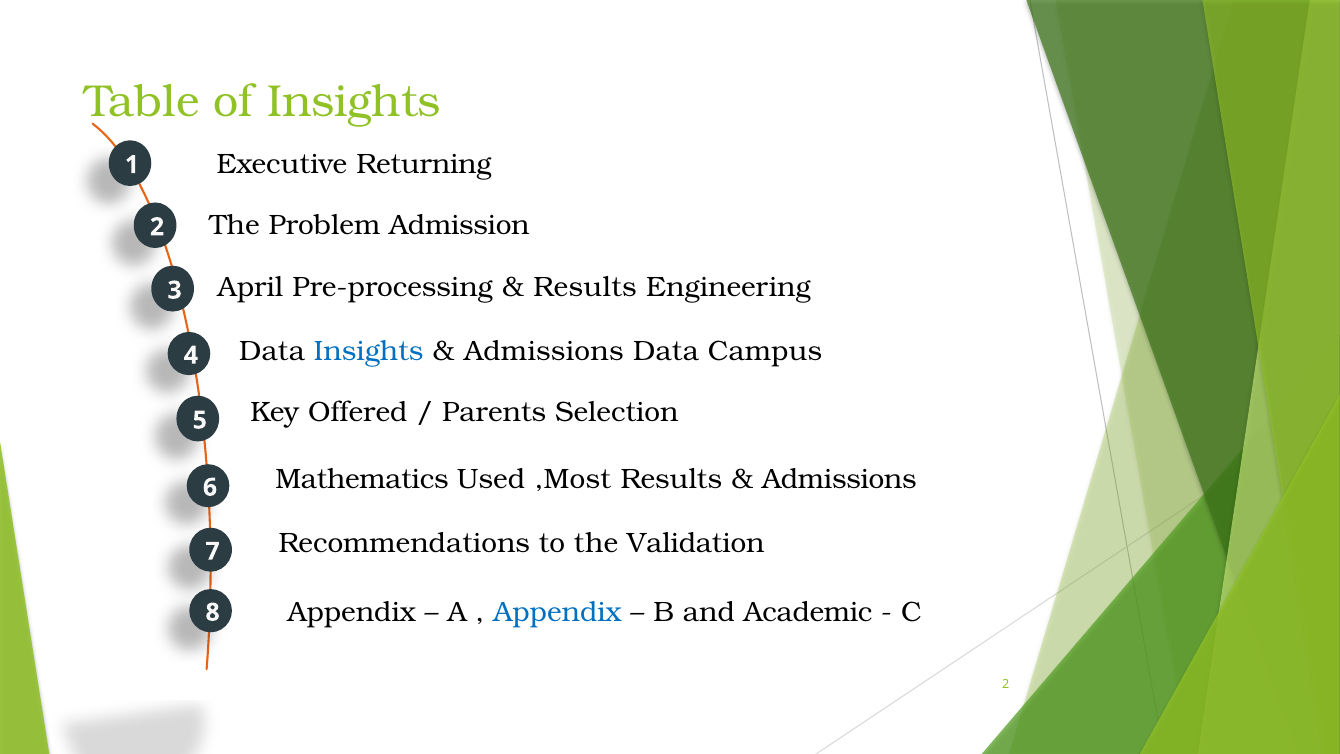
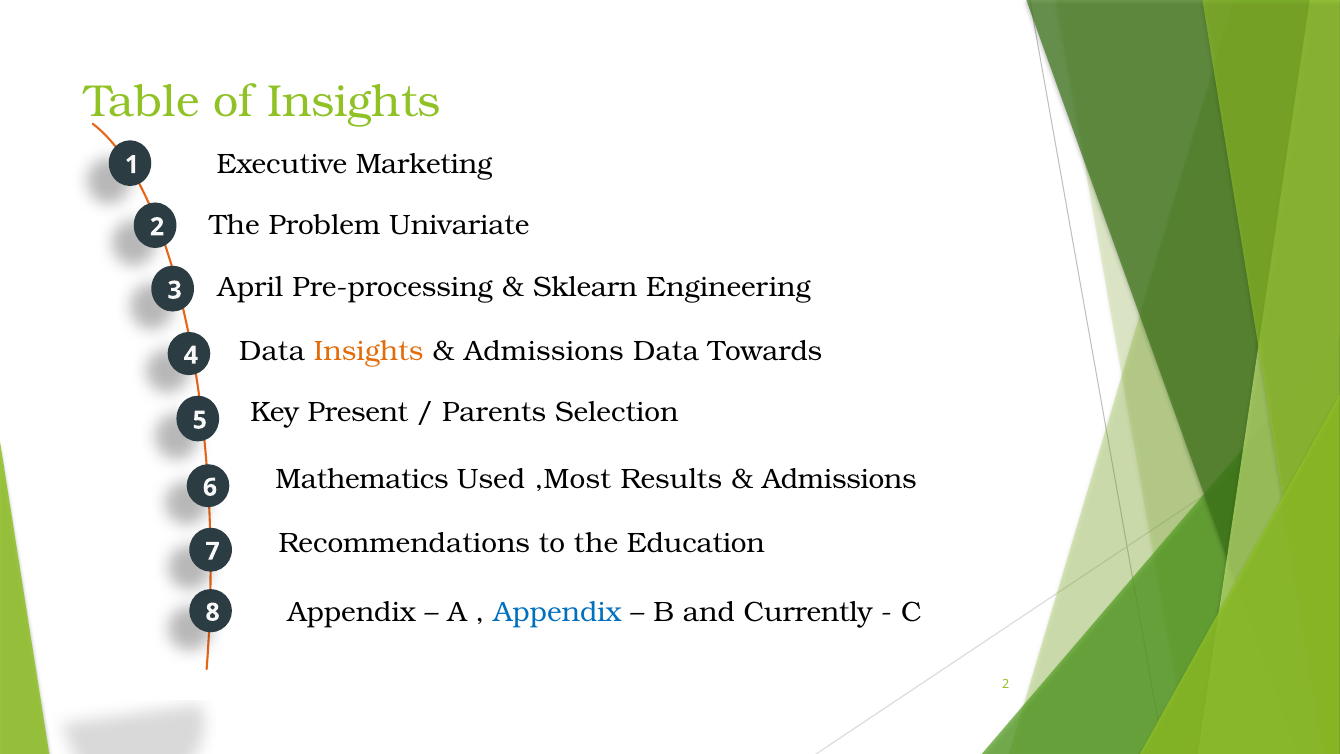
Returning: Returning -> Marketing
Admission: Admission -> Univariate
Results at (585, 287): Results -> Sklearn
Insights at (369, 352) colour: blue -> orange
Campus: Campus -> Towards
Offered: Offered -> Present
Validation: Validation -> Education
Academic: Academic -> Currently
